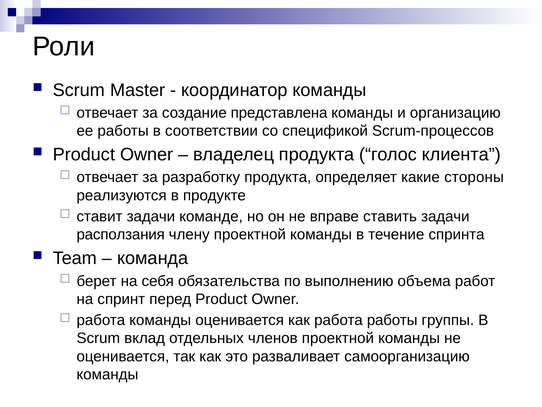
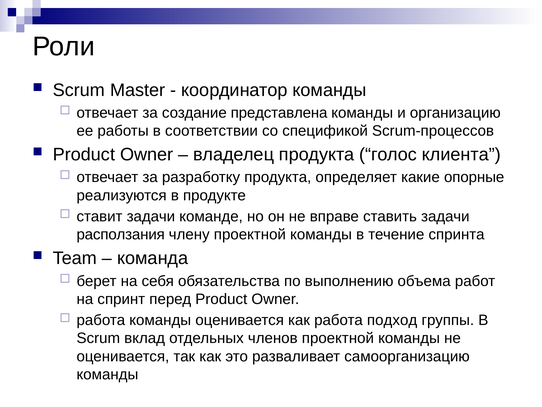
стороны: стороны -> опорные
работа работы: работы -> подход
